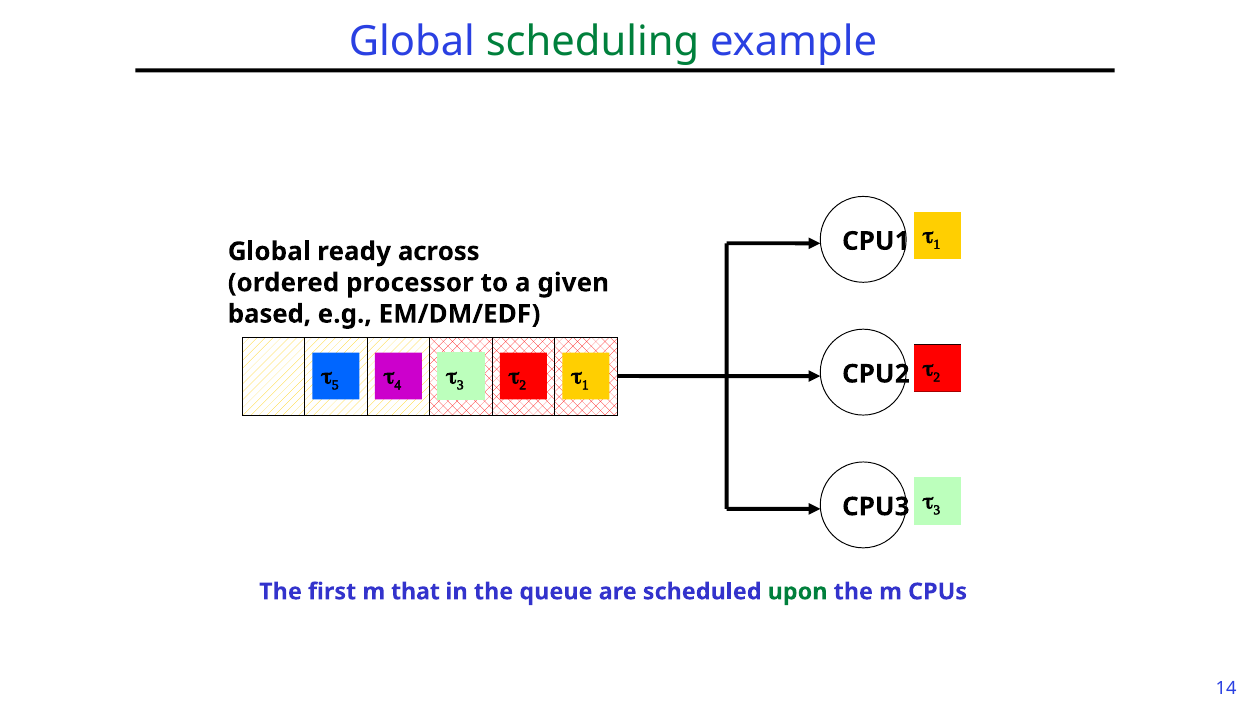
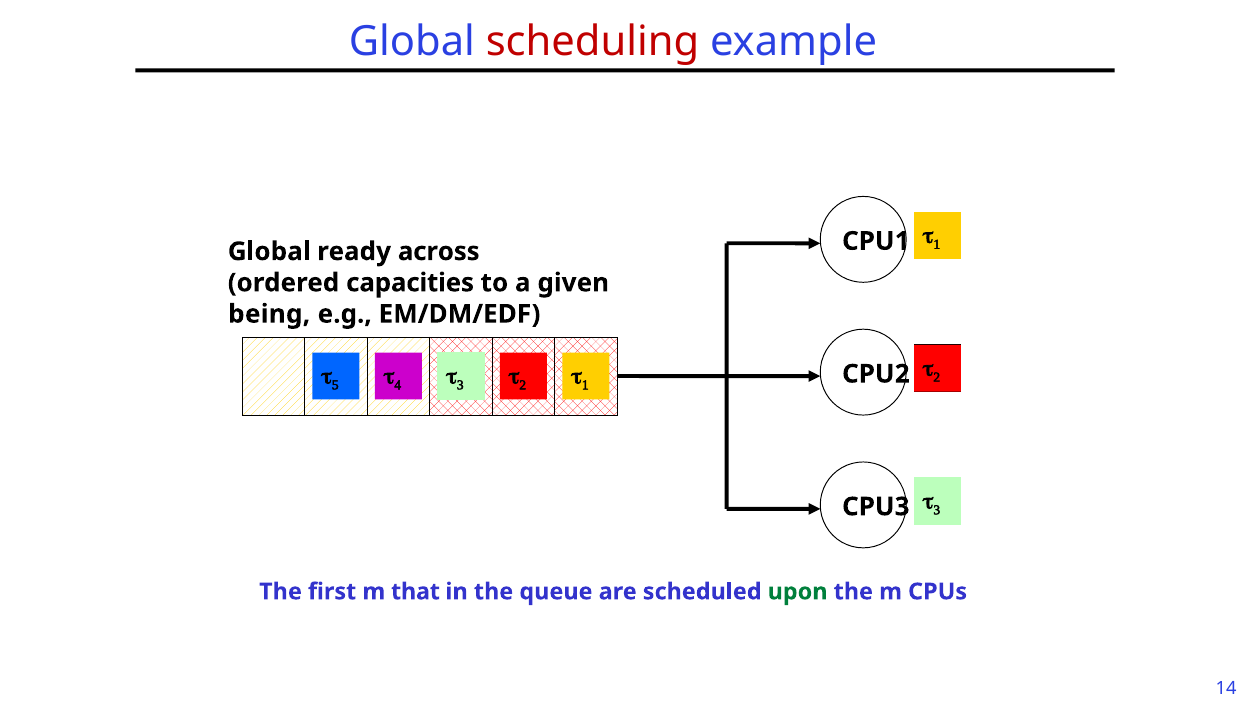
scheduling colour: green -> red
processor: processor -> capacities
based: based -> being
